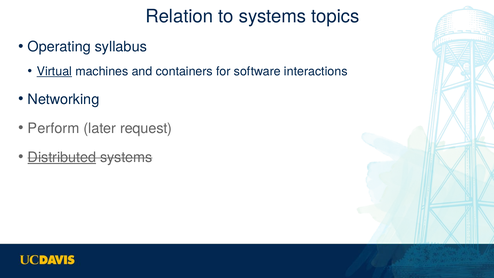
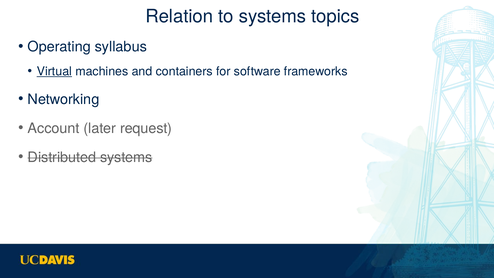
interactions: interactions -> frameworks
Perform: Perform -> Account
Distributed underline: present -> none
